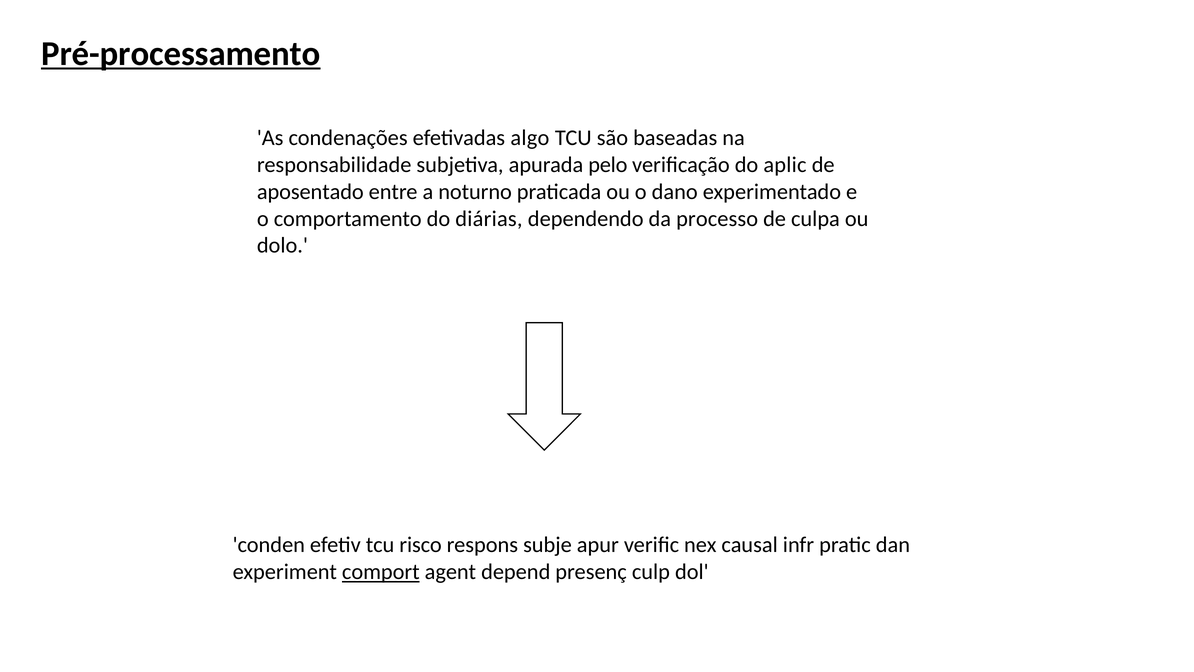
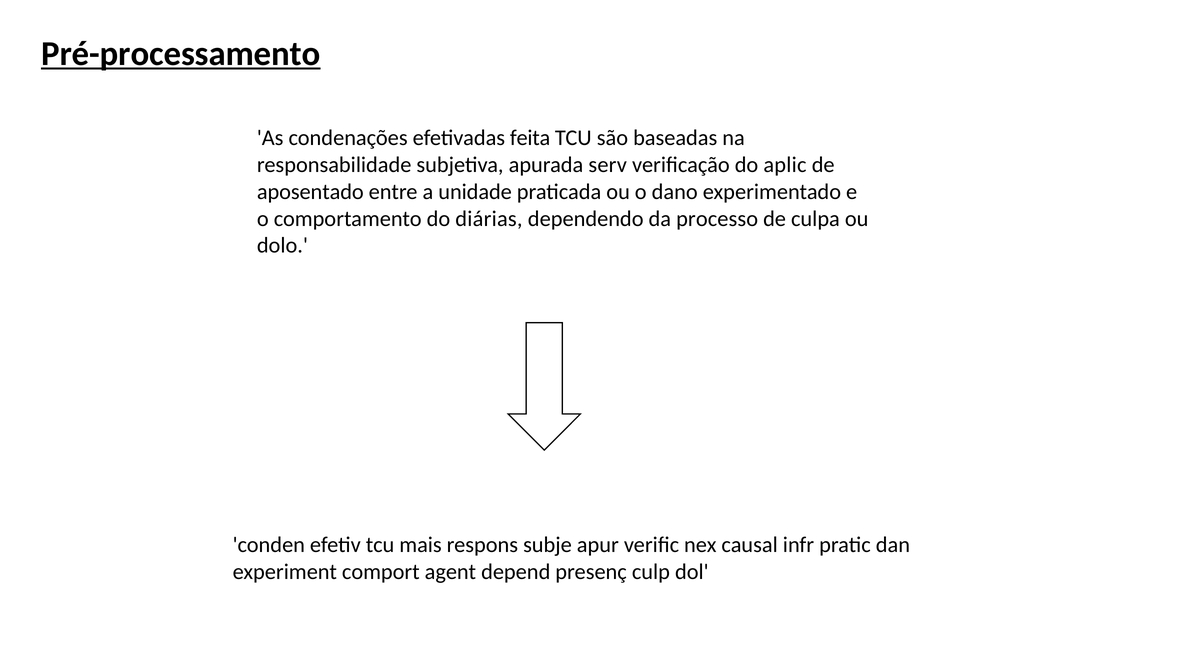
algo: algo -> feita
pelo: pelo -> serv
noturno: noturno -> unidade
risco: risco -> mais
comport underline: present -> none
